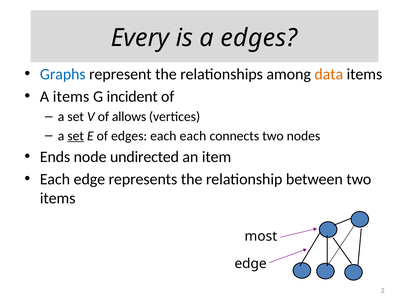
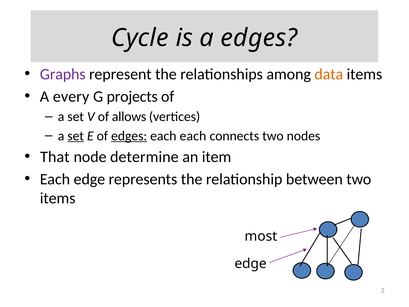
Every: Every -> Cycle
Graphs colour: blue -> purple
A items: items -> every
incident: incident -> projects
edges at (129, 136) underline: none -> present
Ends: Ends -> That
undirected: undirected -> determine
